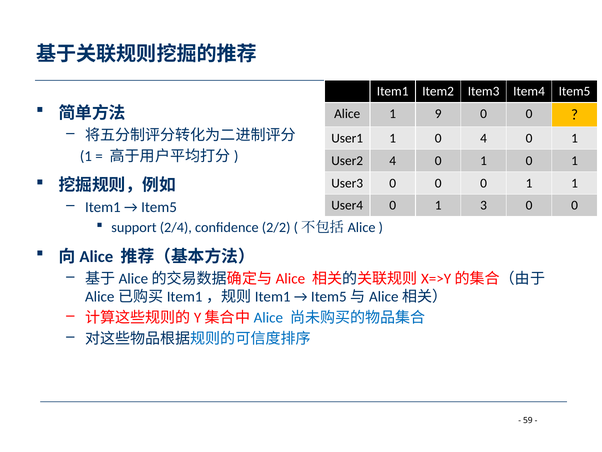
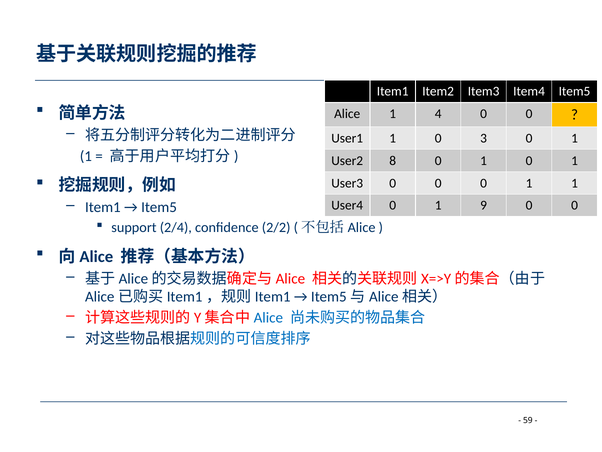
9: 9 -> 4
0 4: 4 -> 3
User2 4: 4 -> 8
3: 3 -> 9
